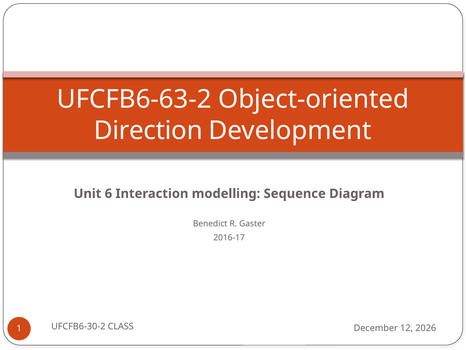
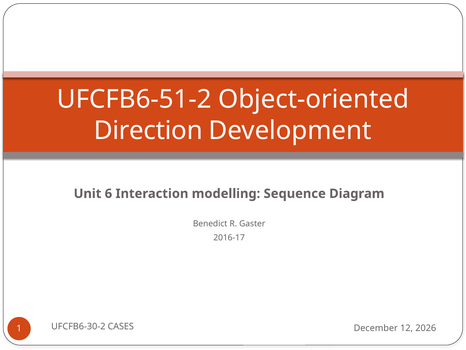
UFCFB6-63-2: UFCFB6-63-2 -> UFCFB6-51-2
CLASS: CLASS -> CASES
